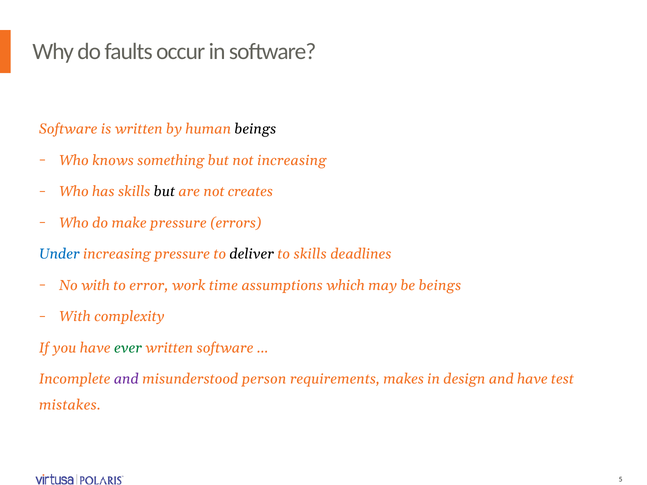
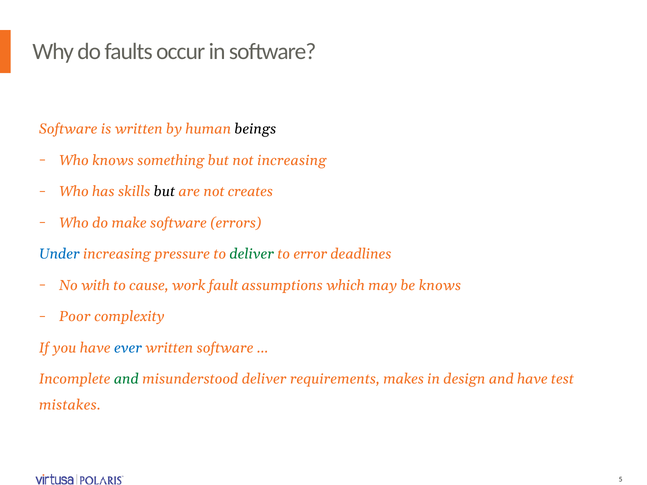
make pressure: pressure -> software
deliver at (252, 254) colour: black -> green
to skills: skills -> error
error: error -> cause
time: time -> fault
be beings: beings -> knows
With at (75, 317): With -> Poor
ever colour: green -> blue
and at (126, 379) colour: purple -> green
misunderstood person: person -> deliver
